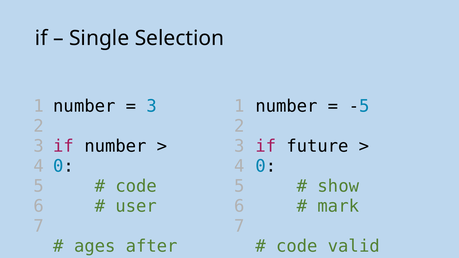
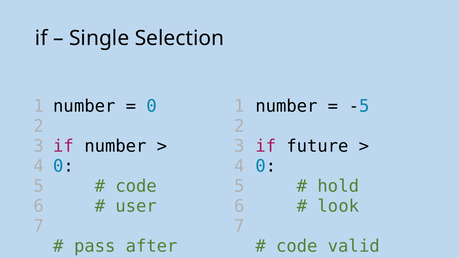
3 at (152, 106): 3 -> 0
show: show -> hold
mark: mark -> look
ages: ages -> pass
